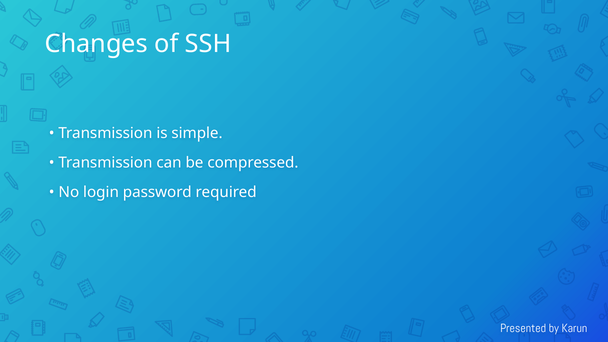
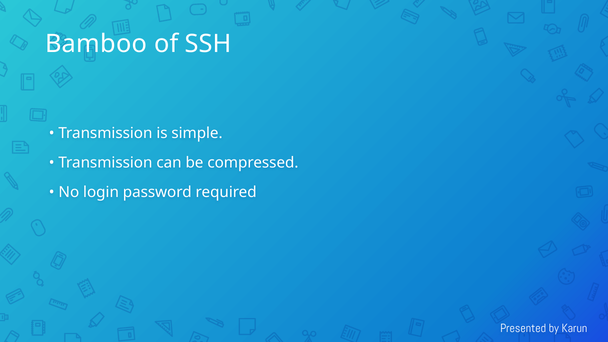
Changes: Changes -> Bamboo
